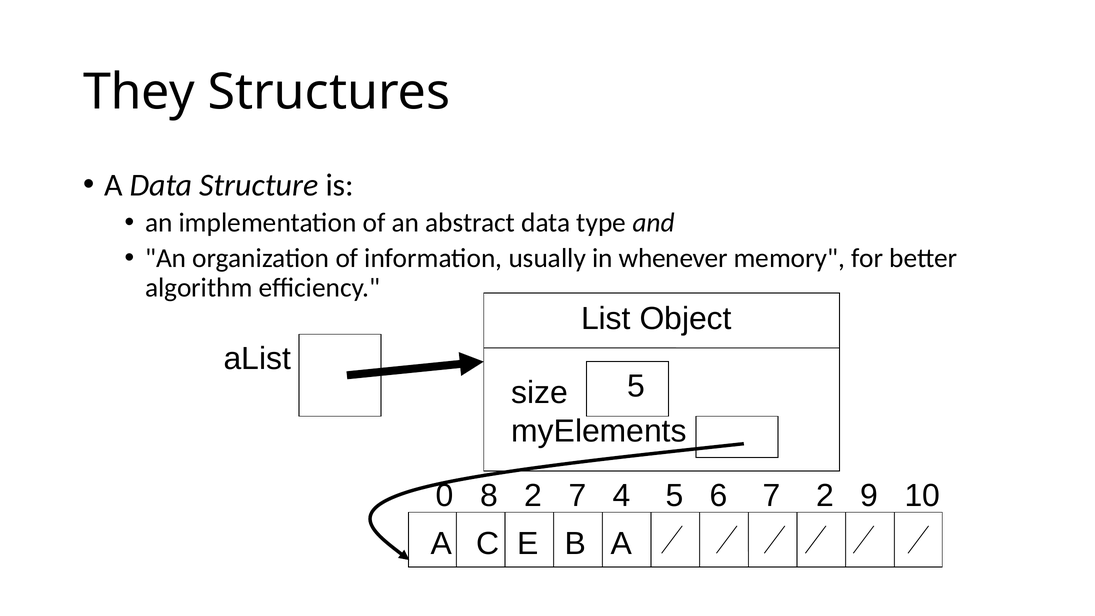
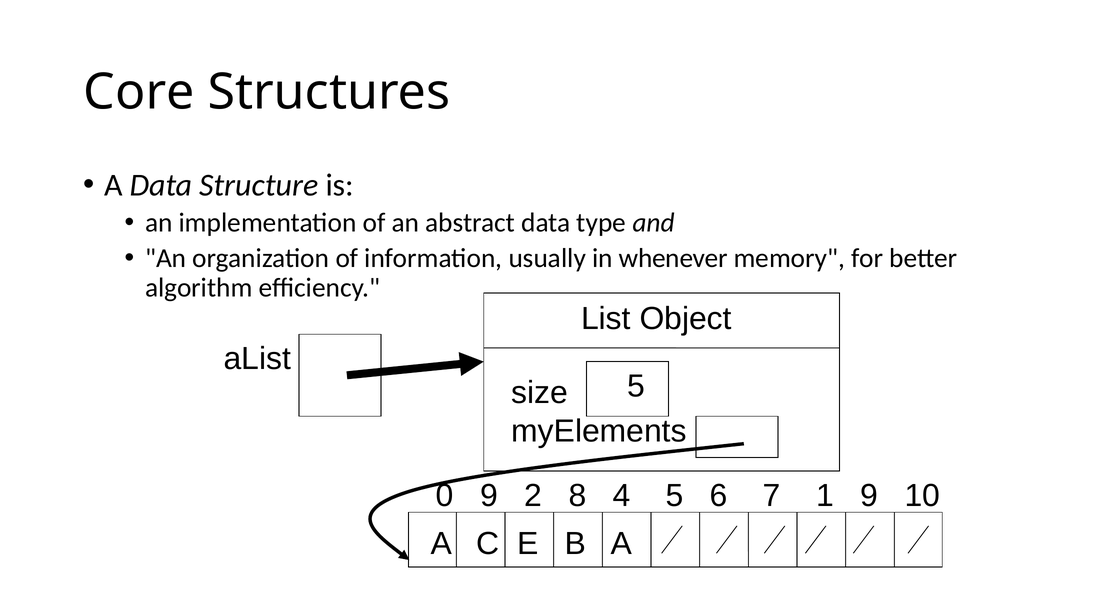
They: They -> Core
0 8: 8 -> 9
2 7: 7 -> 8
7 2: 2 -> 1
